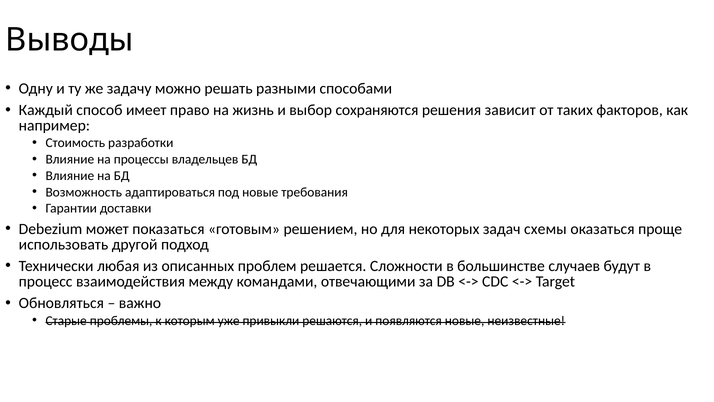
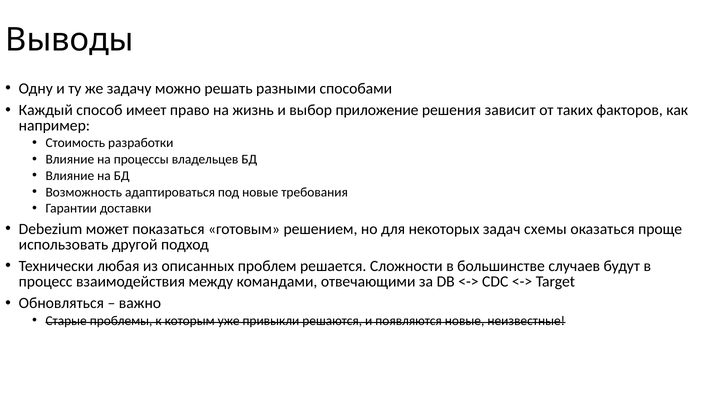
сохраняются: сохраняются -> приложение
